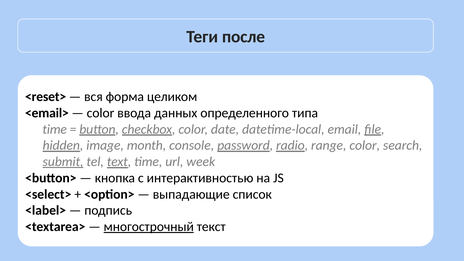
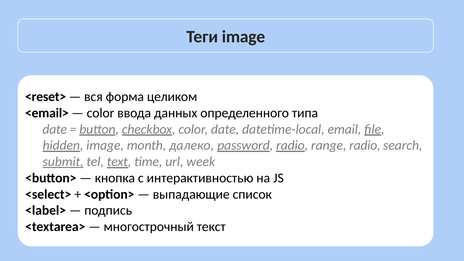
Теги после: после -> image
time at (55, 129): time -> date
console: console -> далеко
range color: color -> radio
многострочный underline: present -> none
